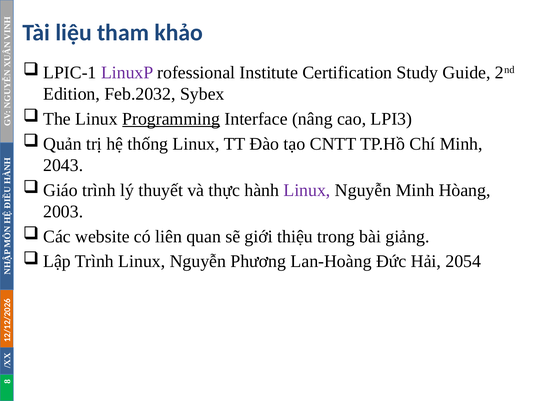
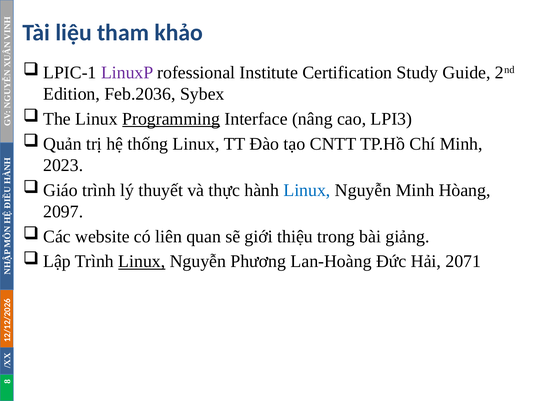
Feb.2032: Feb.2032 -> Feb.2036
2043: 2043 -> 2023
Linux at (307, 190) colour: purple -> blue
2003: 2003 -> 2097
Linux at (142, 261) underline: none -> present
2054: 2054 -> 2071
